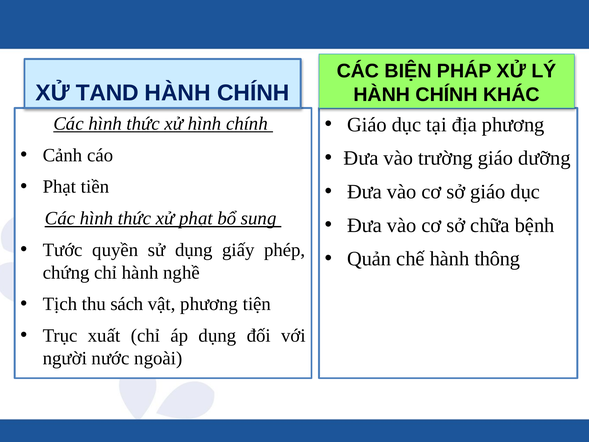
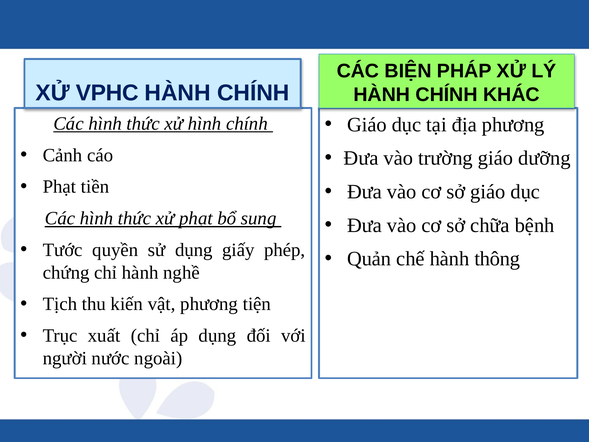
TAND: TAND -> VPHC
sách: sách -> kiến
